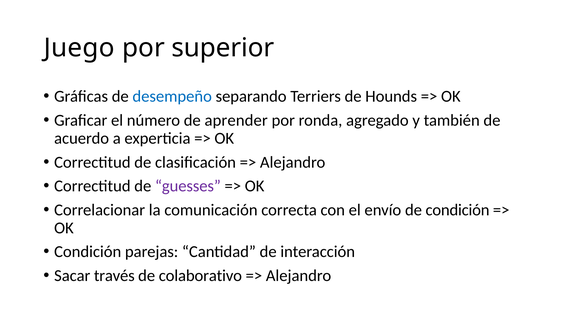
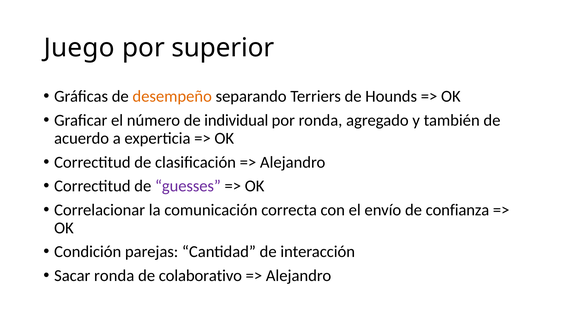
desempeño colour: blue -> orange
aprender: aprender -> individual
de condición: condición -> confianza
Sacar través: través -> ronda
